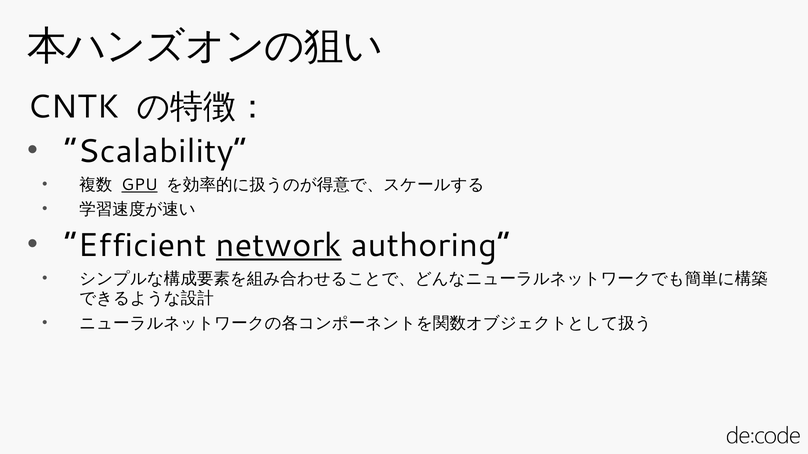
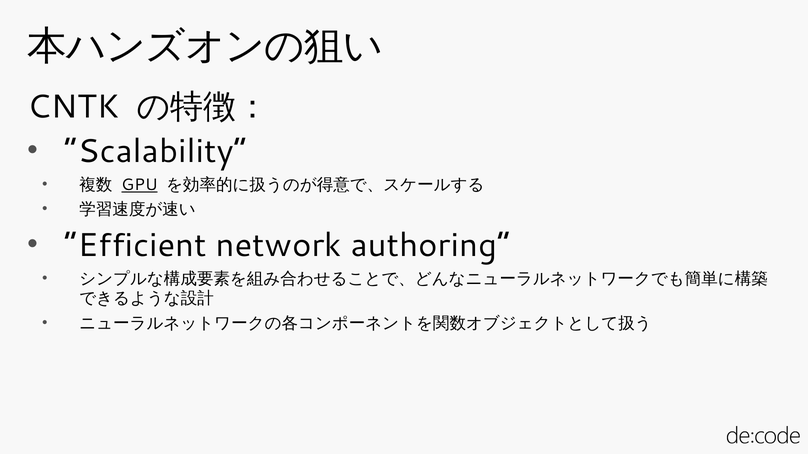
network underline: present -> none
